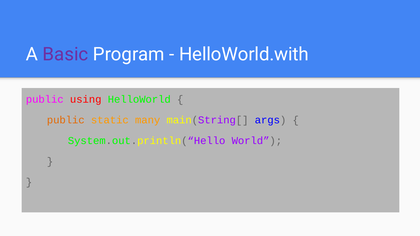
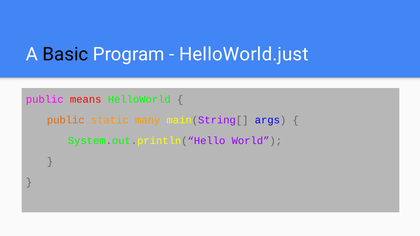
Basic colour: purple -> black
HelloWorld.with: HelloWorld.with -> HelloWorld.just
using: using -> means
